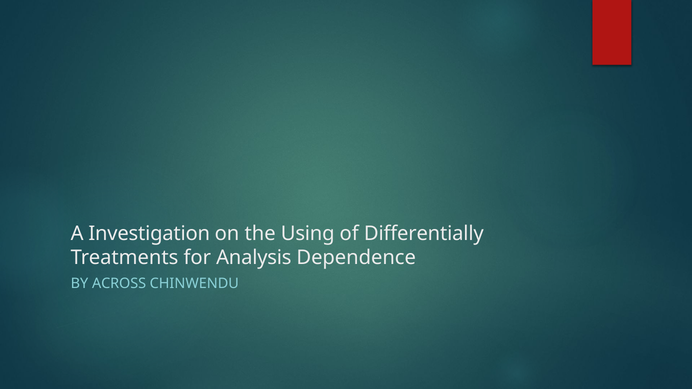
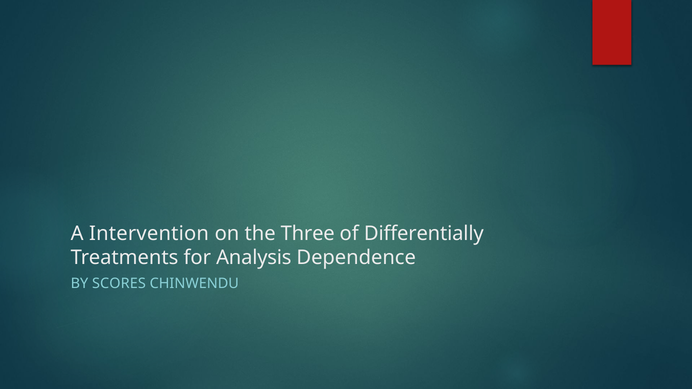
Investigation: Investigation -> Intervention
Using: Using -> Three
ACROSS: ACROSS -> SCORES
